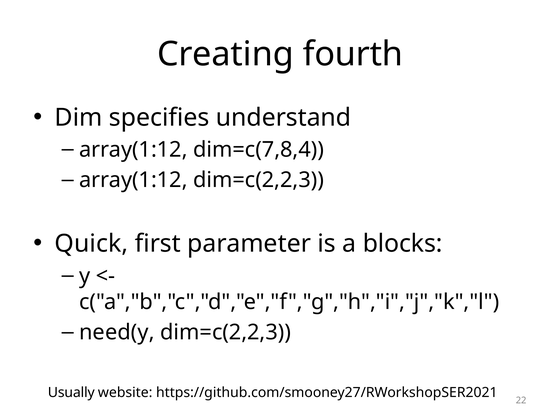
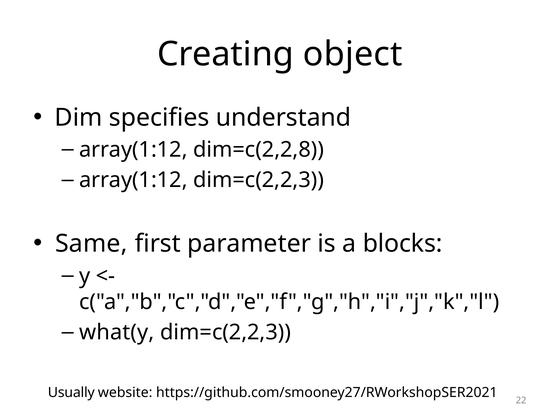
fourth: fourth -> object
dim=c(7,8,4: dim=c(7,8,4 -> dim=c(2,2,8
Quick: Quick -> Same
need(y: need(y -> what(y
